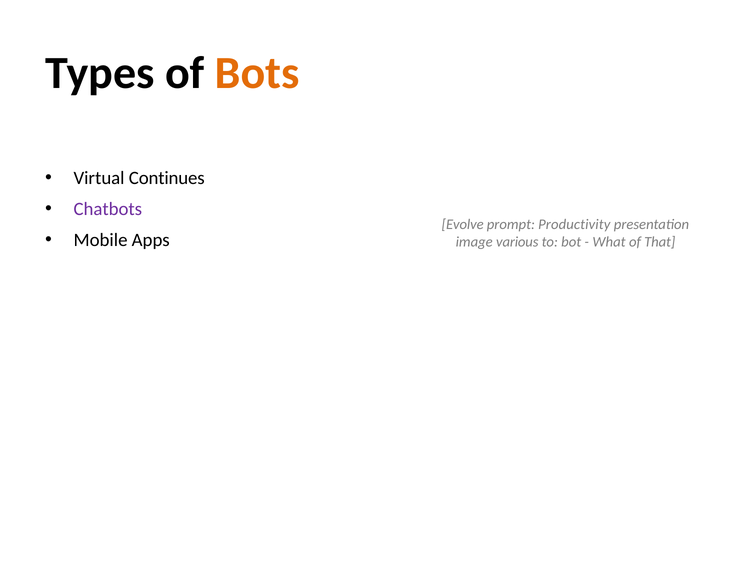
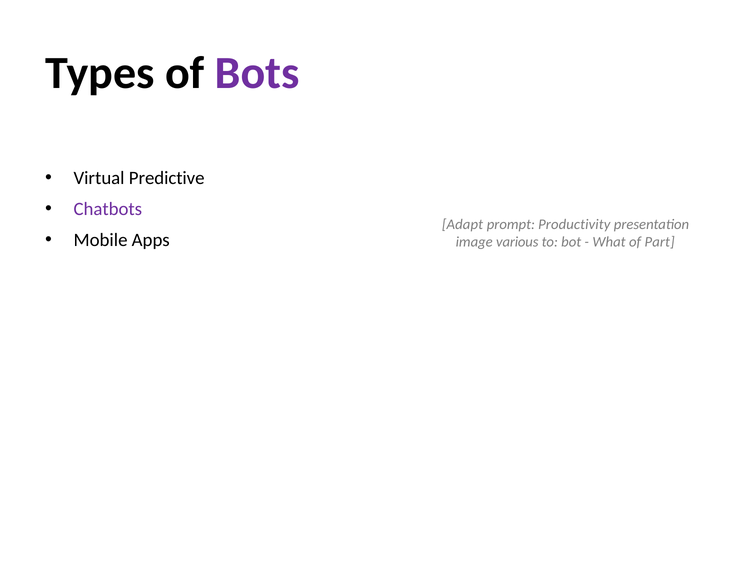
Bots colour: orange -> purple
Continues: Continues -> Predictive
Evolve: Evolve -> Adapt
That: That -> Part
